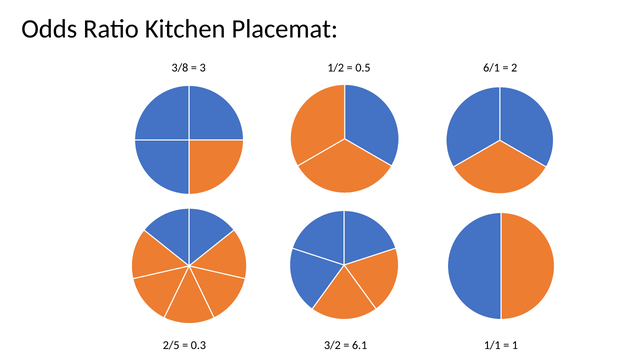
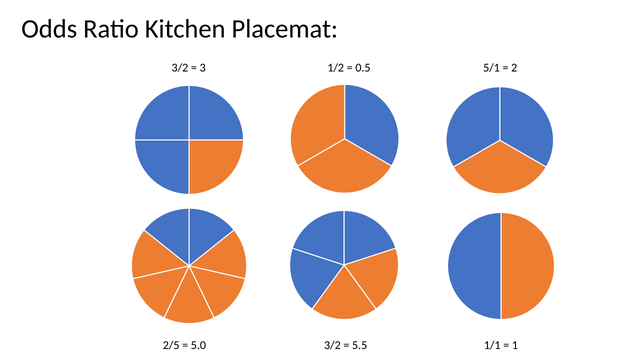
3/8 at (180, 68): 3/8 -> 3/2
6/1: 6/1 -> 5/1
0.3: 0.3 -> 5.0
6.1: 6.1 -> 5.5
